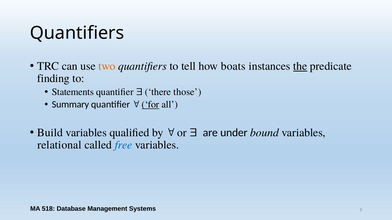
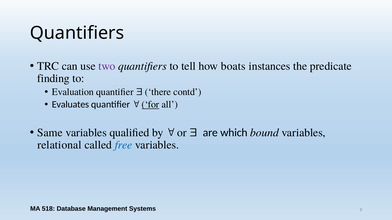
two colour: orange -> purple
the underline: present -> none
Statements: Statements -> Evaluation
those: those -> contd
Summary: Summary -> Evaluates
Build: Build -> Same
under: under -> which
